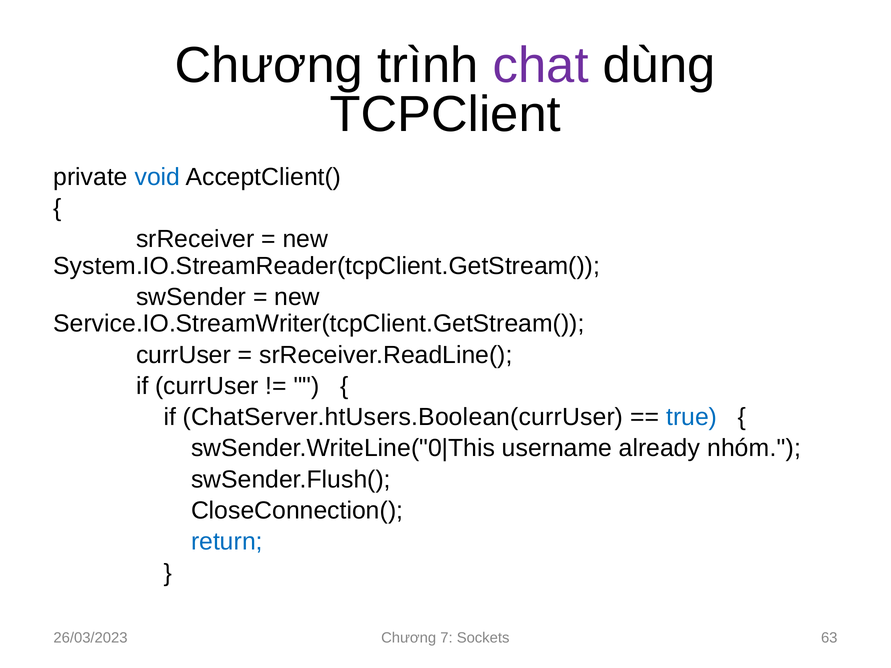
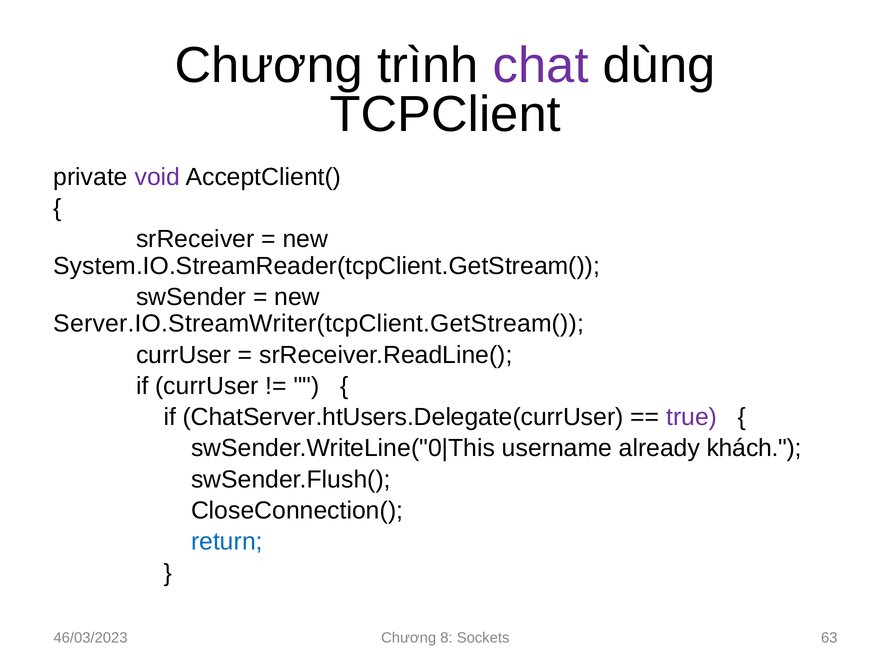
void colour: blue -> purple
Service.IO.StreamWriter(tcpClient.GetStream(: Service.IO.StreamWriter(tcpClient.GetStream( -> Server.IO.StreamWriter(tcpClient.GetStream(
ChatServer.htUsers.Boolean(currUser: ChatServer.htUsers.Boolean(currUser -> ChatServer.htUsers.Delegate(currUser
true colour: blue -> purple
nhóm: nhóm -> khách
26/03/2023: 26/03/2023 -> 46/03/2023
7: 7 -> 8
